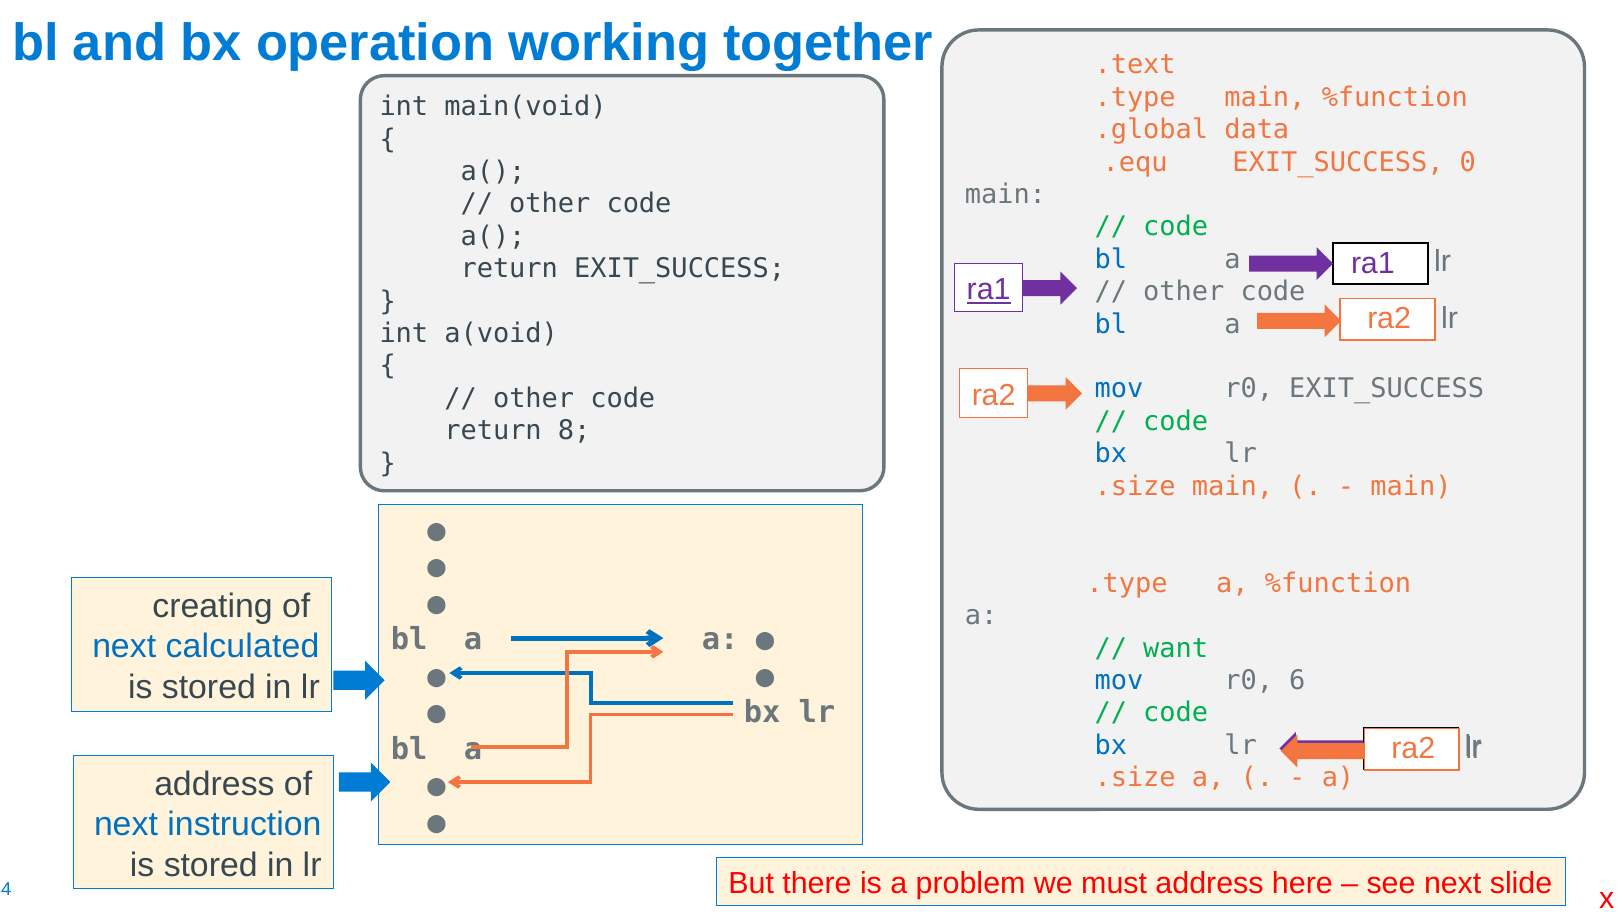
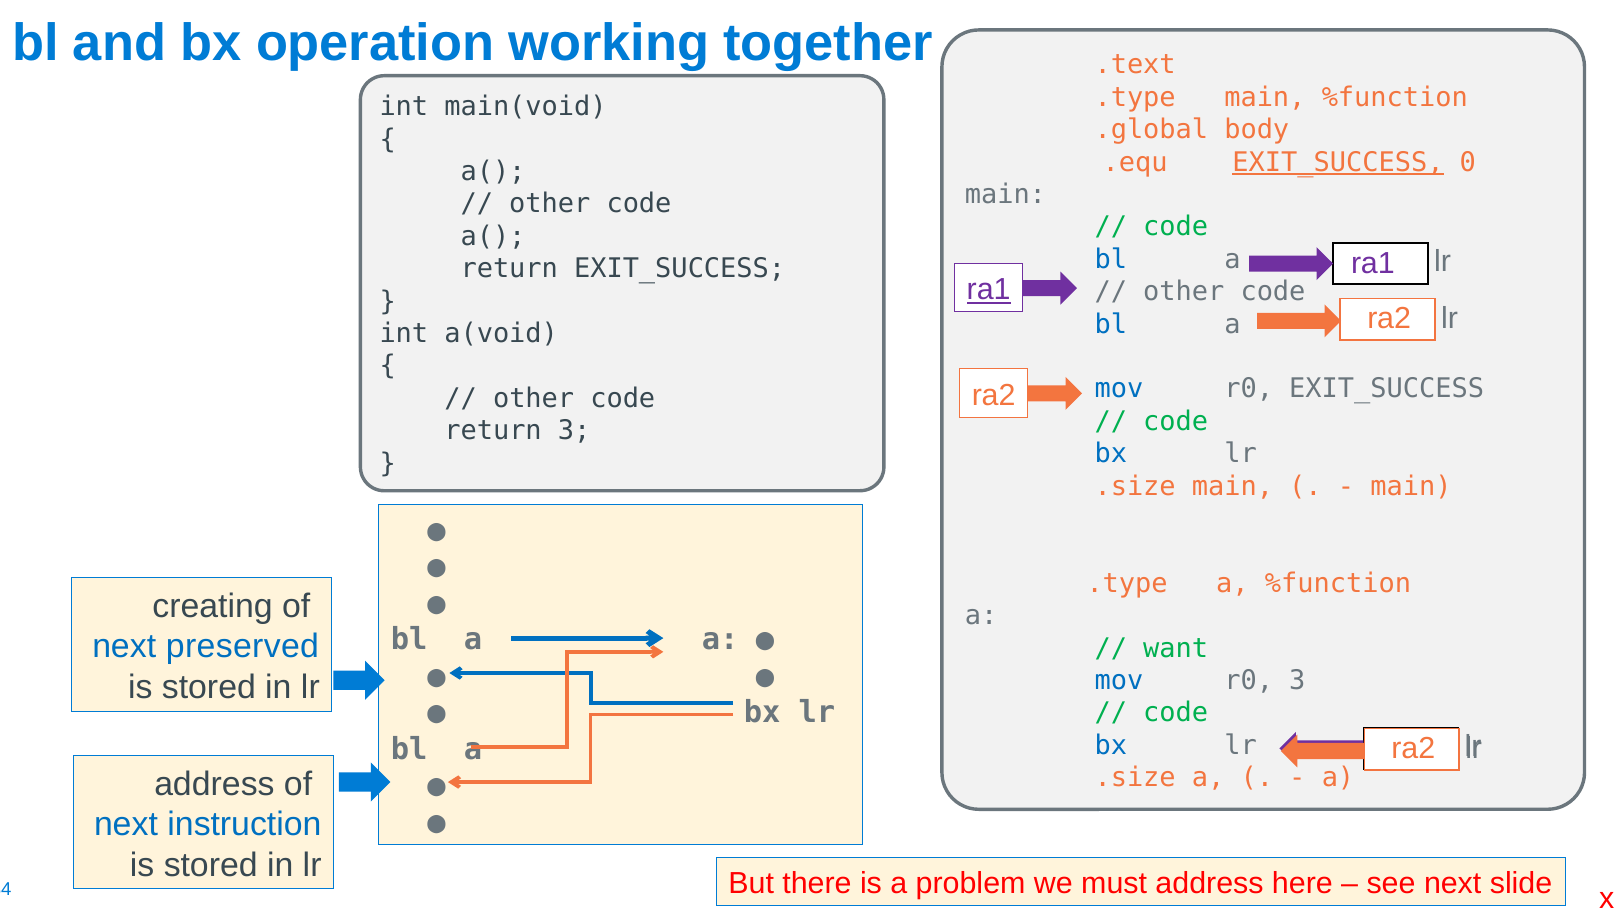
data: data -> body
EXIT_SUCCESS at (1338, 162) underline: none -> present
return 8: 8 -> 3
calculated: calculated -> preserved
r0 6: 6 -> 3
